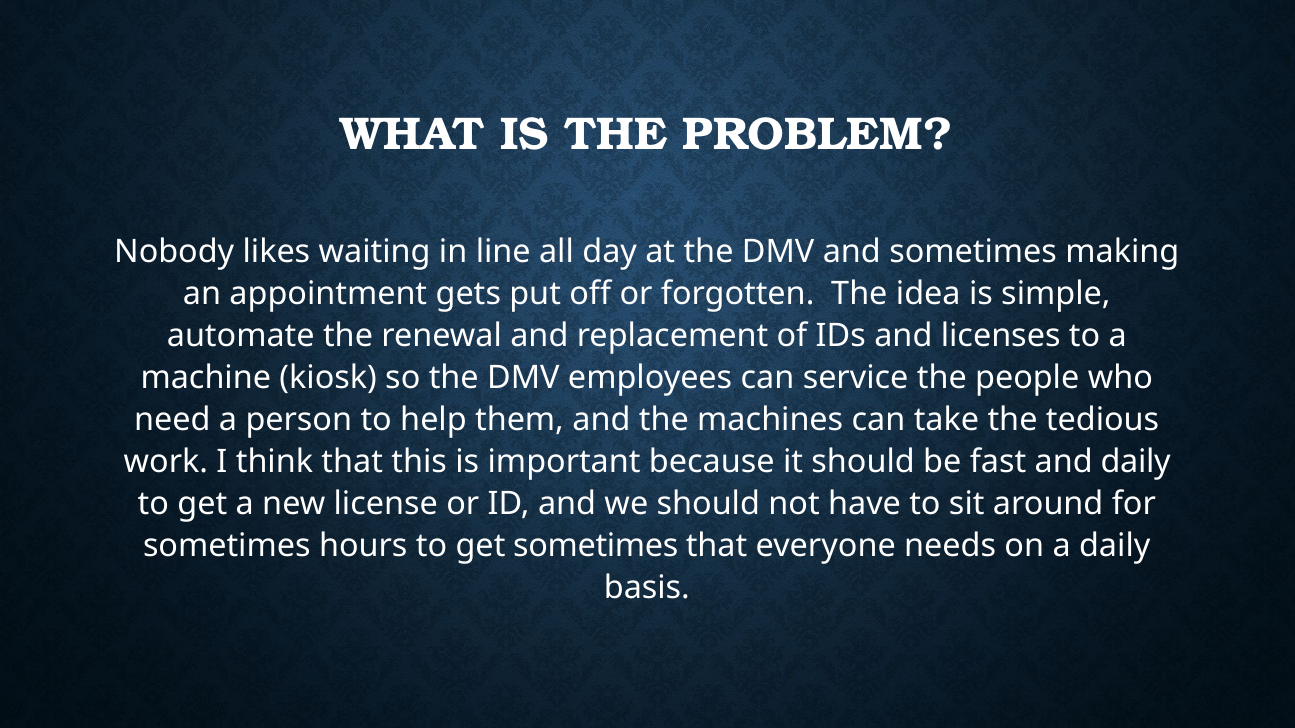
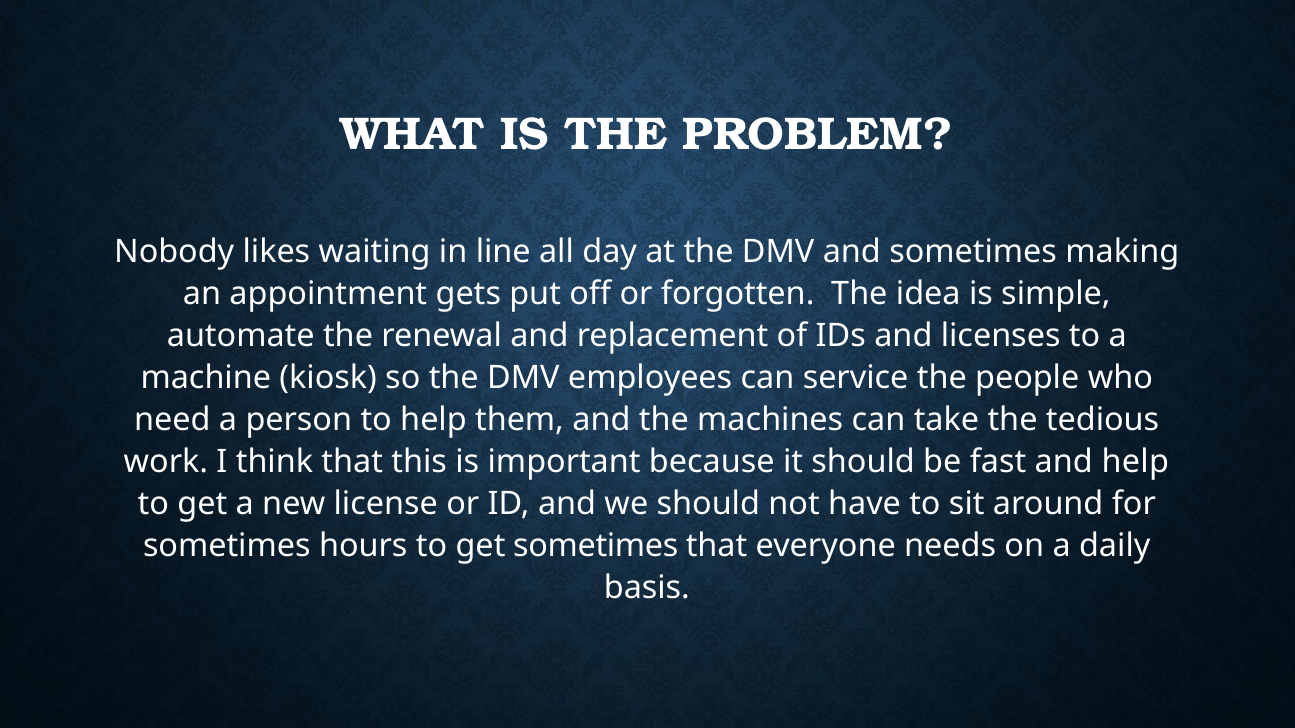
and daily: daily -> help
